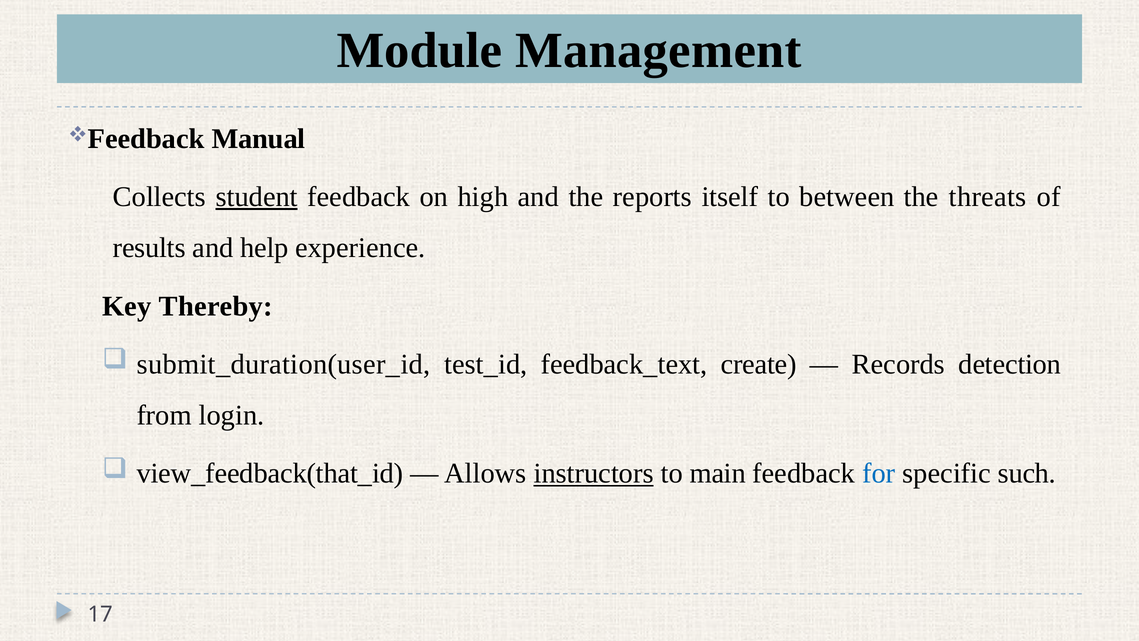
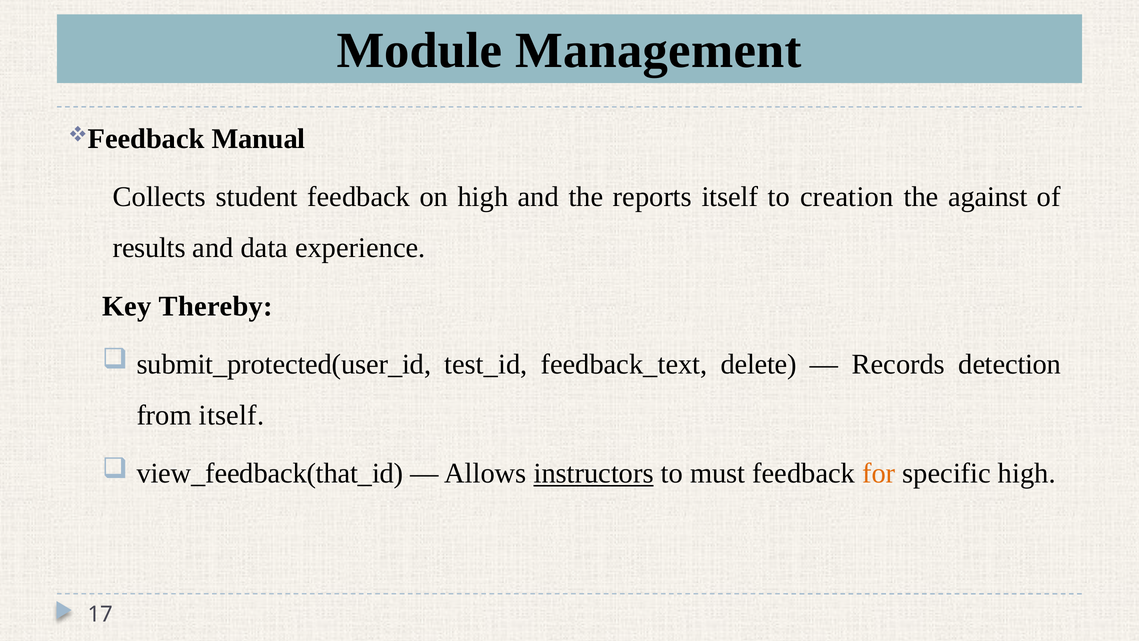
student underline: present -> none
between: between -> creation
threats: threats -> against
help: help -> data
submit_duration(user_id: submit_duration(user_id -> submit_protected(user_id
create: create -> delete
from login: login -> itself
main: main -> must
for colour: blue -> orange
specific such: such -> high
